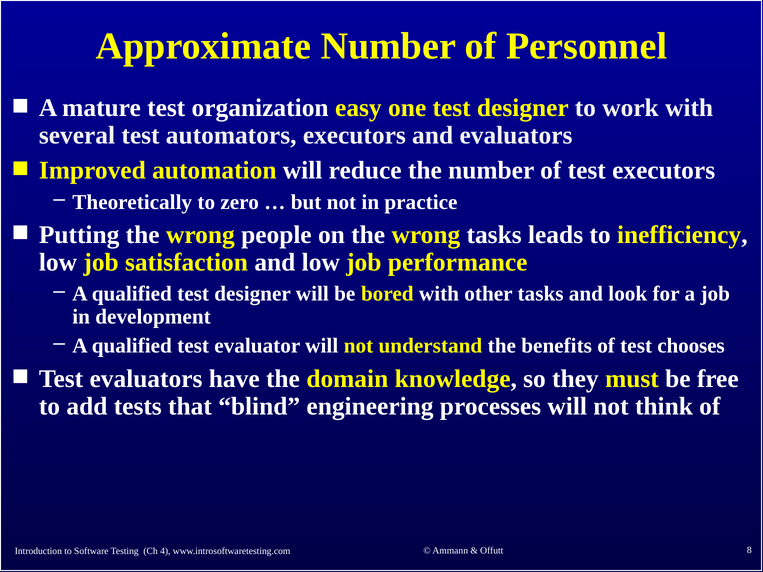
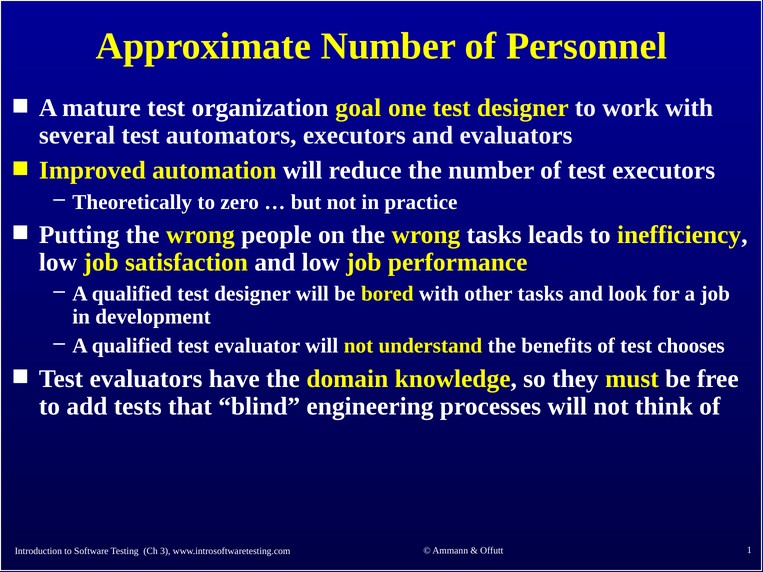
easy: easy -> goal
4: 4 -> 3
8: 8 -> 1
